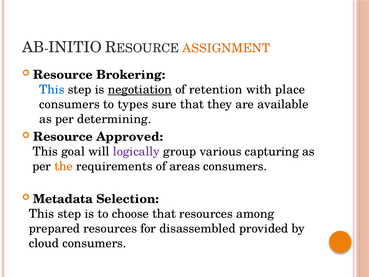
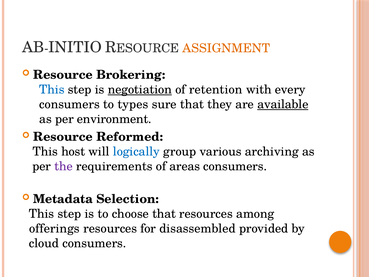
place: place -> every
available underline: none -> present
determining: determining -> environment
Approved: Approved -> Reformed
goal: goal -> host
logically colour: purple -> blue
capturing: capturing -> archiving
the colour: orange -> purple
prepared: prepared -> offerings
